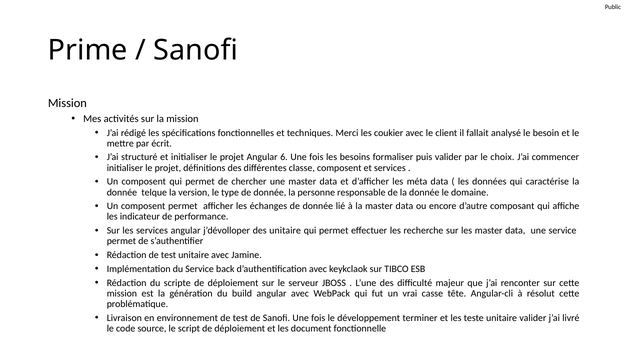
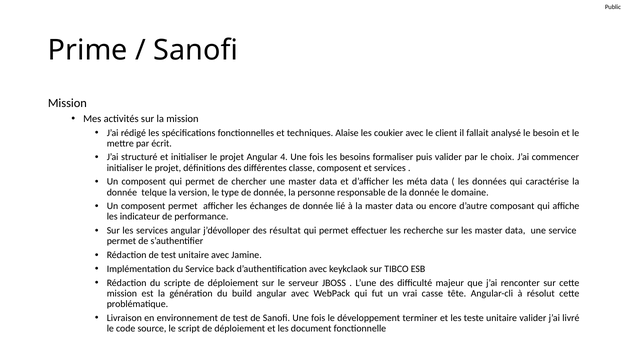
Merci: Merci -> Alaise
6: 6 -> 4
des unitaire: unitaire -> résultat
